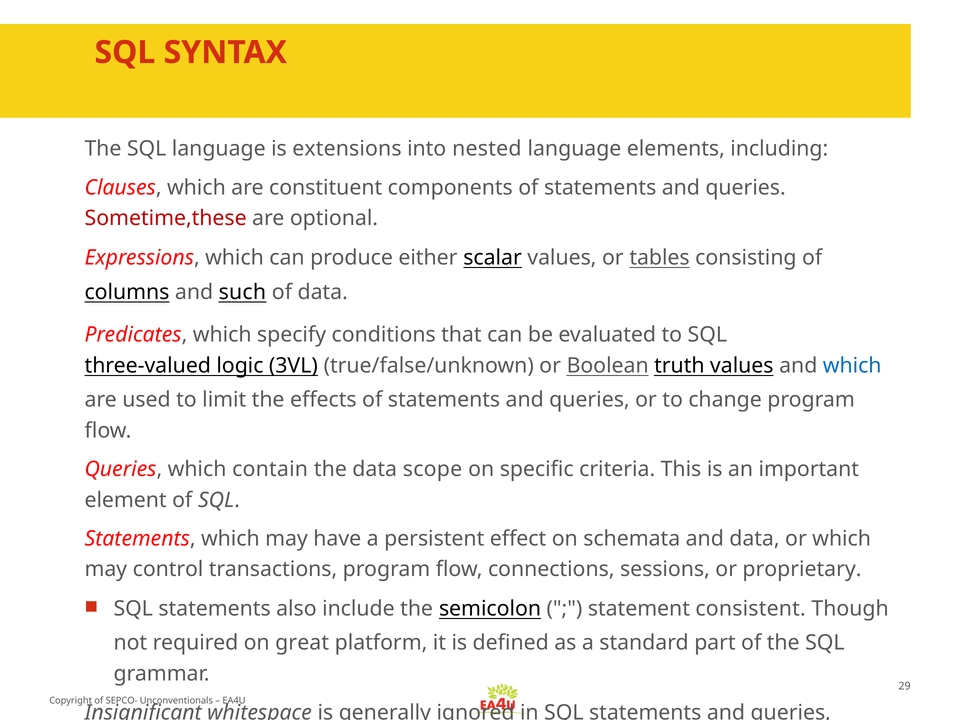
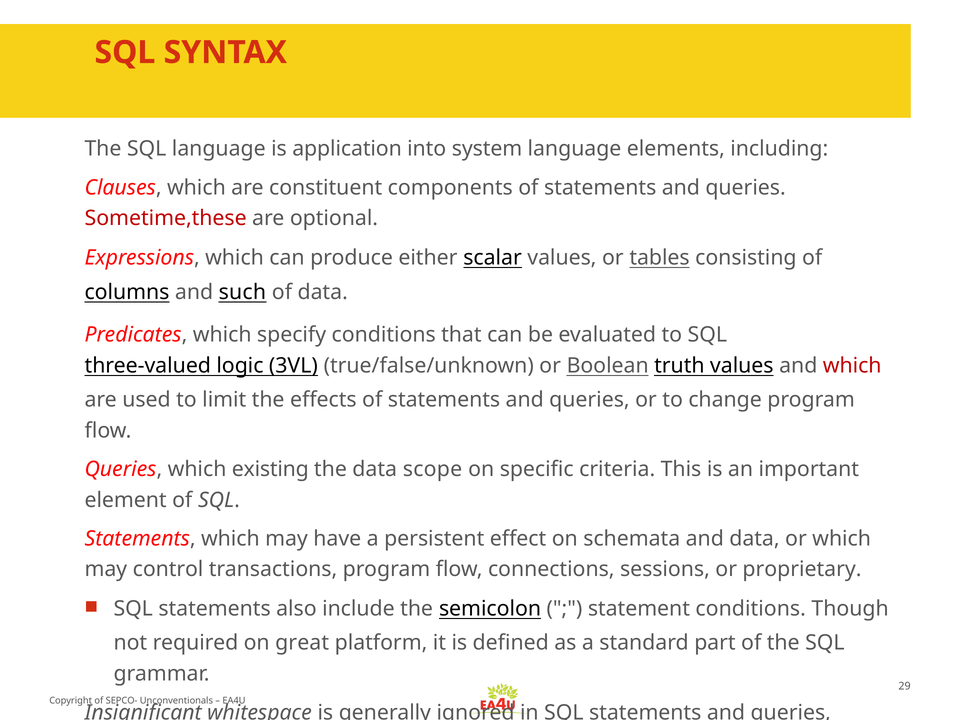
extensions: extensions -> application
nested: nested -> system
which at (852, 366) colour: blue -> red
contain: contain -> existing
statement consistent: consistent -> conditions
